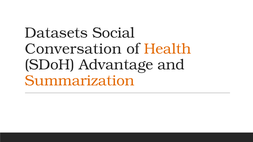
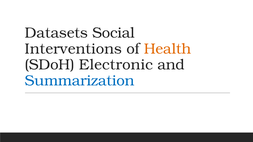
Conversation: Conversation -> Interventions
Advantage: Advantage -> Electronic
Summarization colour: orange -> blue
